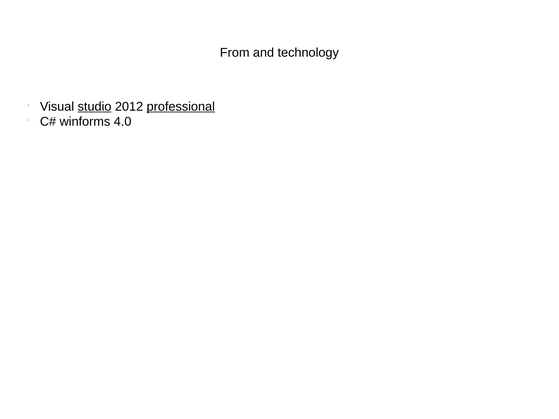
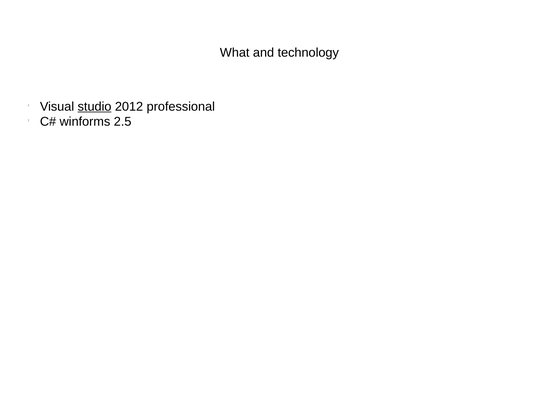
From: From -> What
professional underline: present -> none
4.0: 4.0 -> 2.5
